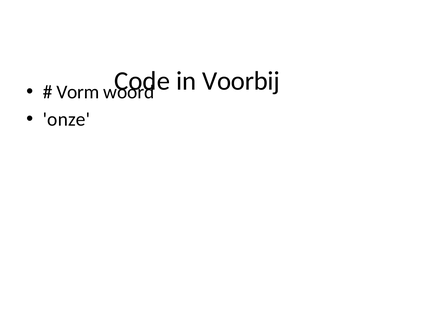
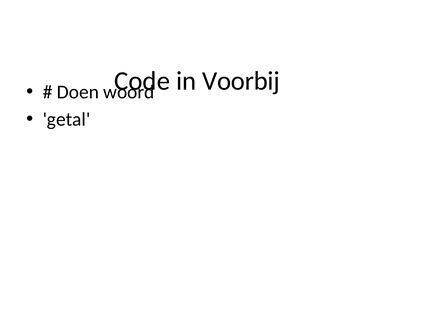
Vorm: Vorm -> Doen
onze: onze -> getal
